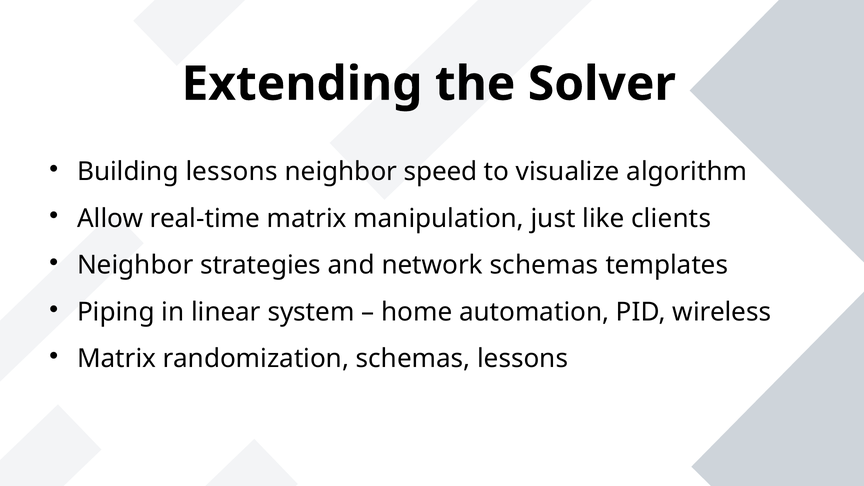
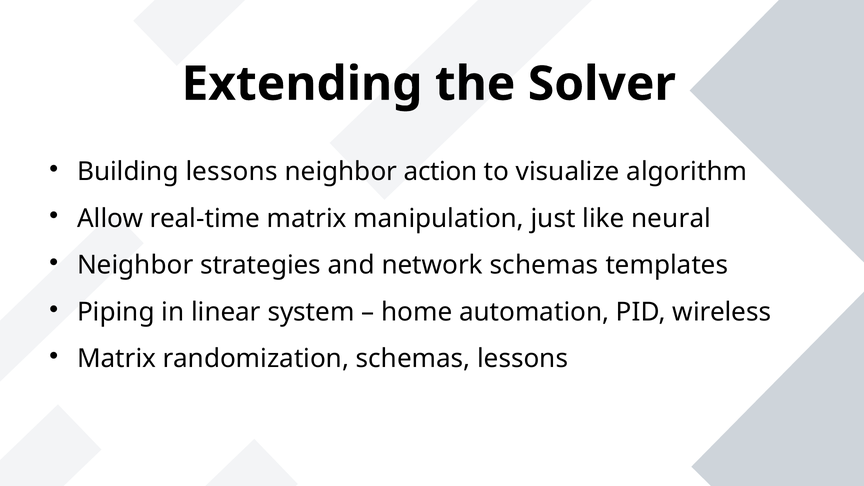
speed: speed -> action
clients: clients -> neural
